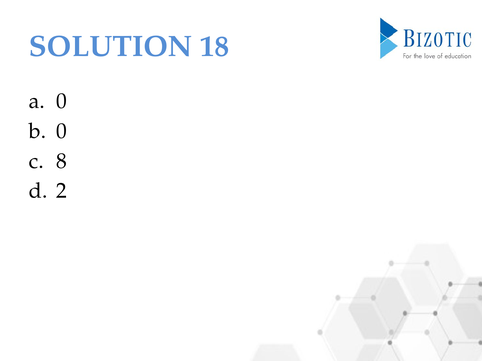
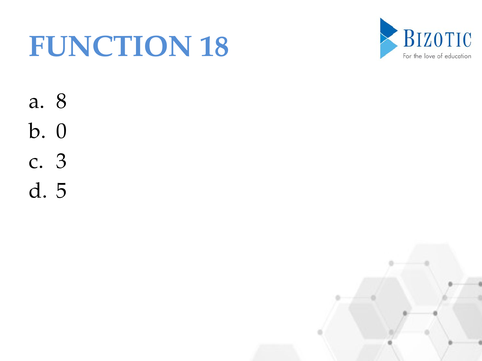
SOLUTION: SOLUTION -> FUNCTION
0 at (61, 101): 0 -> 8
8: 8 -> 3
2: 2 -> 5
